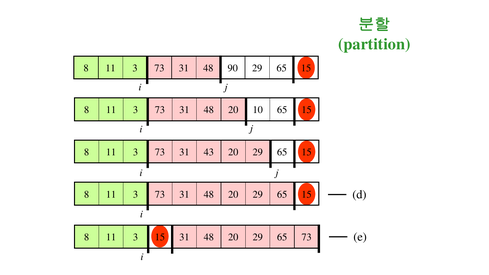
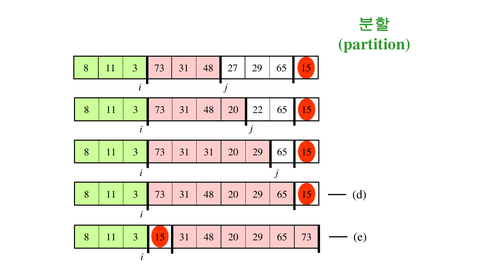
90: 90 -> 27
10: 10 -> 22
31 43: 43 -> 31
